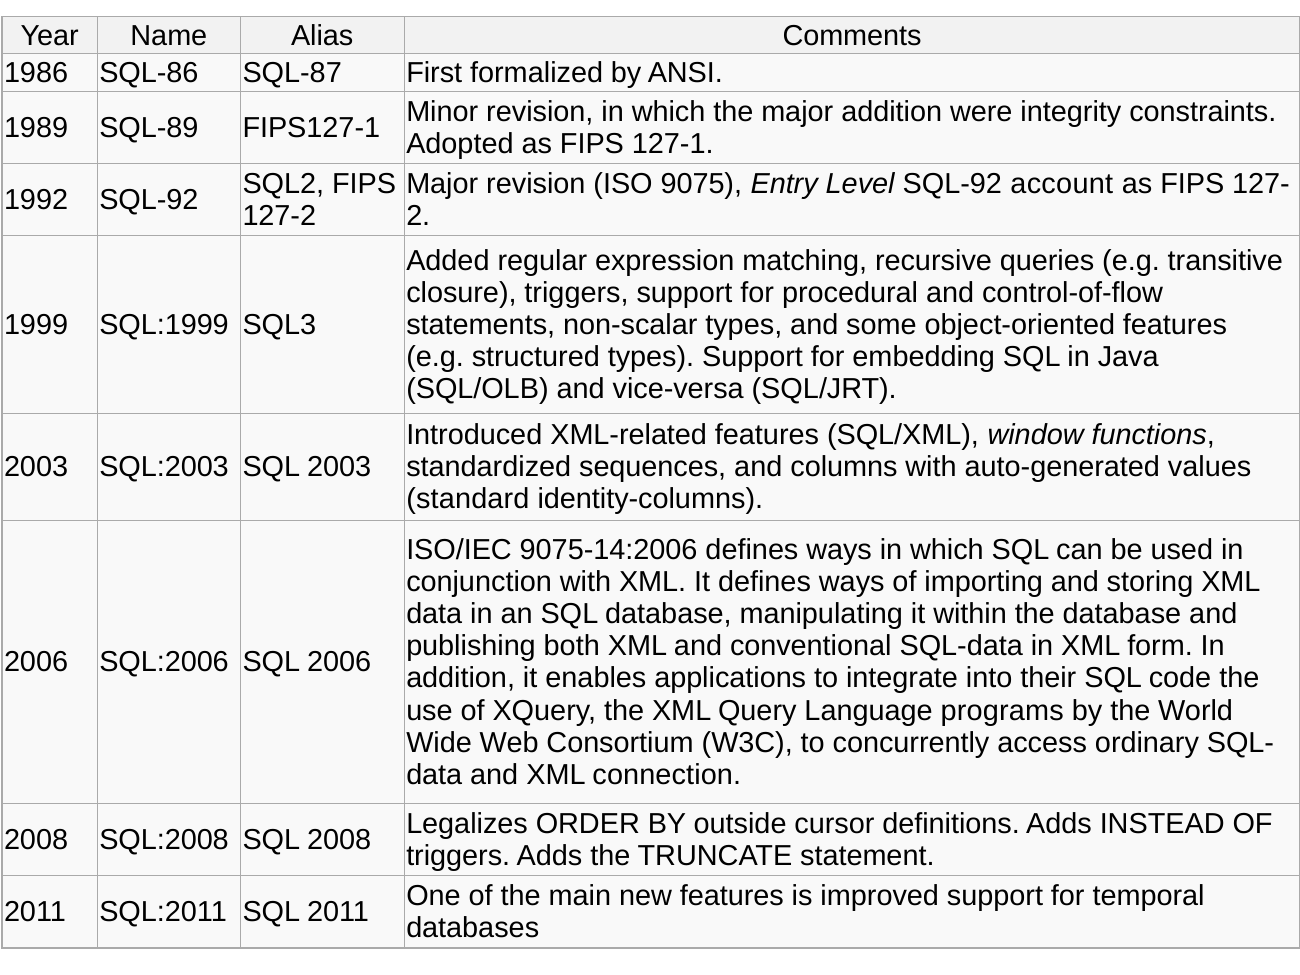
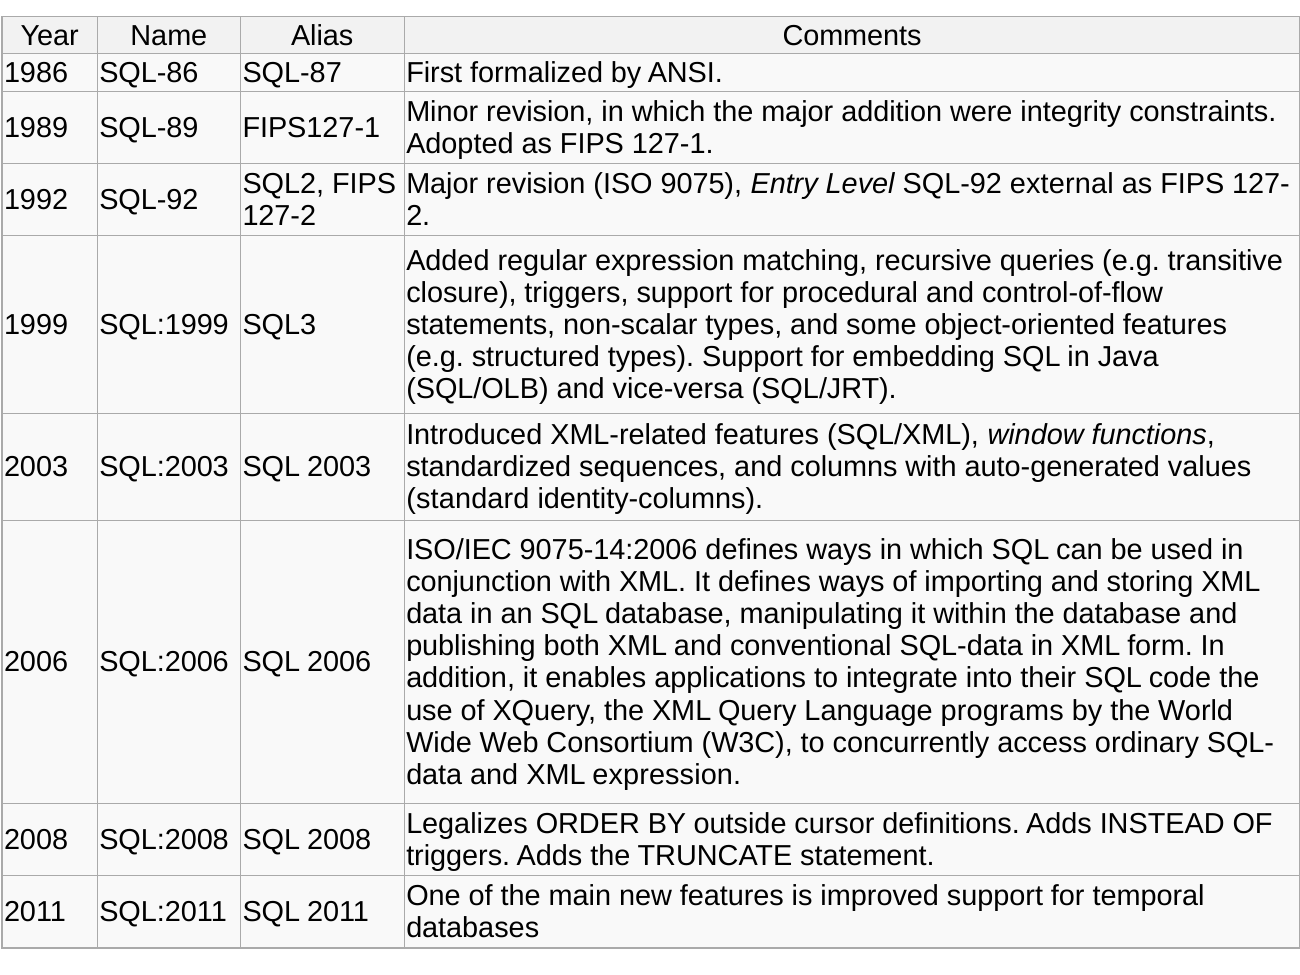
account: account -> external
XML connection: connection -> expression
